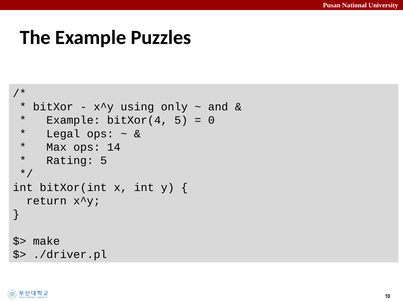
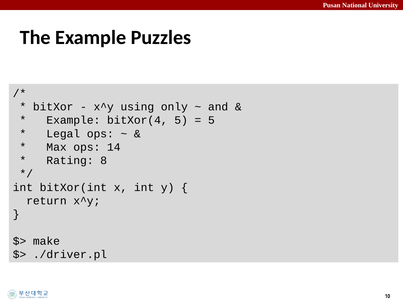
0 at (211, 120): 0 -> 5
Rating 5: 5 -> 8
